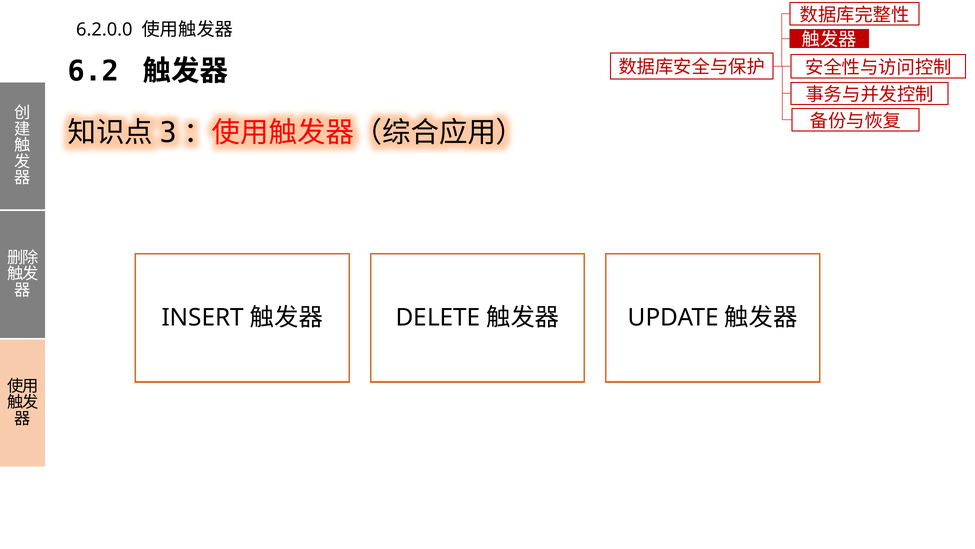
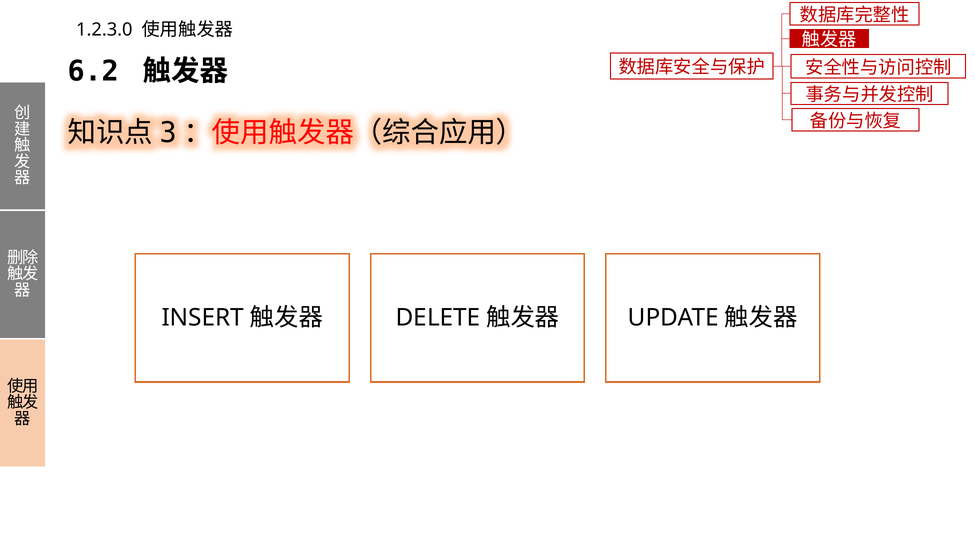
6.2.0.0: 6.2.0.0 -> 1.2.3.0
